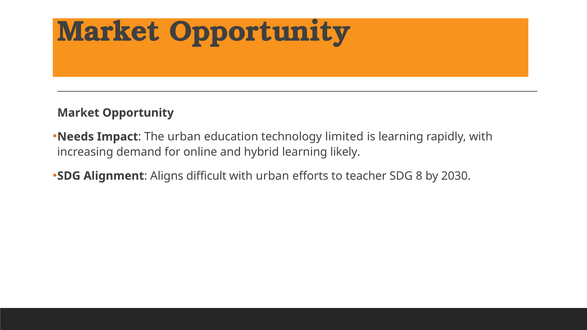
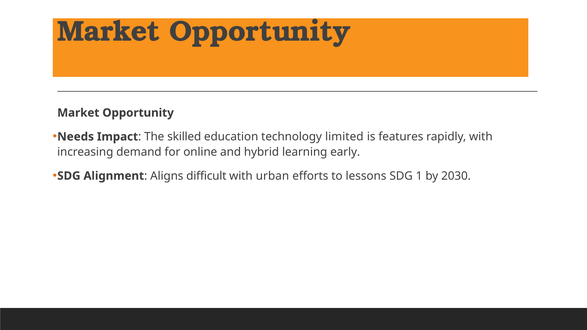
The urban: urban -> skilled
is learning: learning -> features
likely: likely -> early
teacher: teacher -> lessons
8: 8 -> 1
